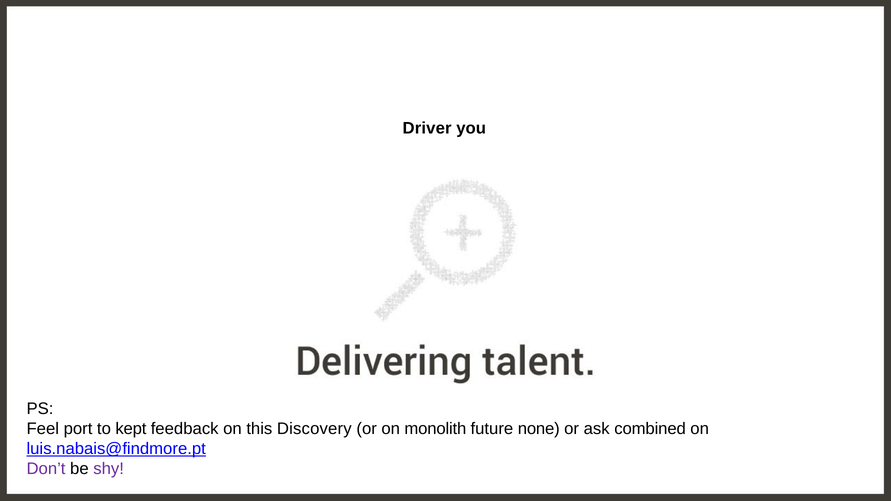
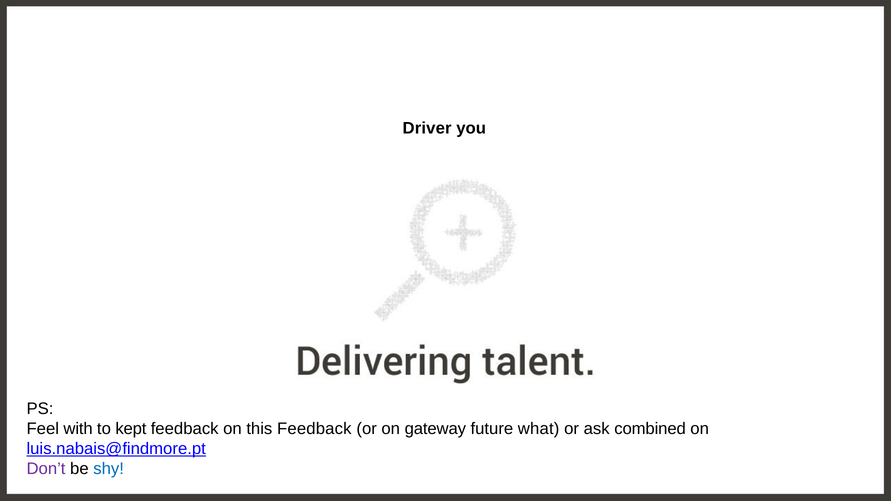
port: port -> with
this Discovery: Discovery -> Feedback
monolith: monolith -> gateway
none: none -> what
shy colour: purple -> blue
